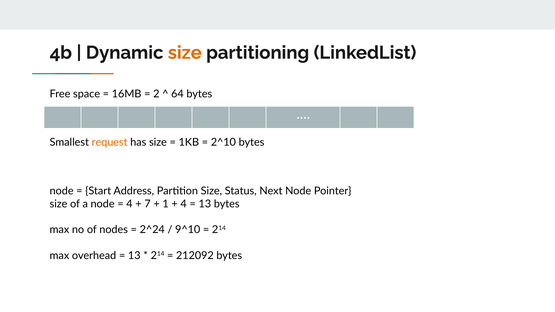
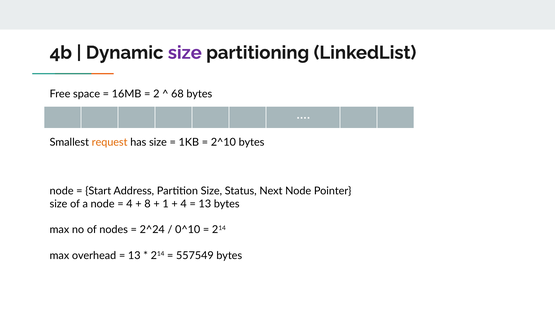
size at (185, 53) colour: orange -> purple
64: 64 -> 68
7: 7 -> 8
9^10: 9^10 -> 0^10
212092: 212092 -> 557549
